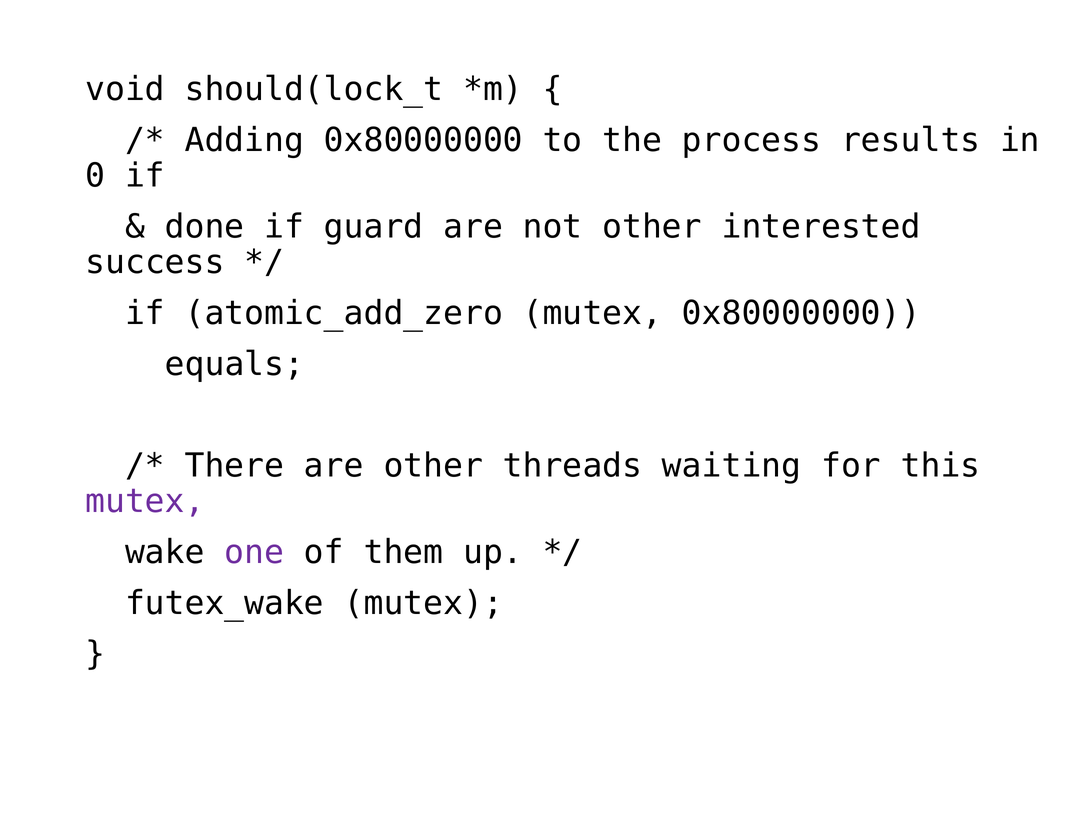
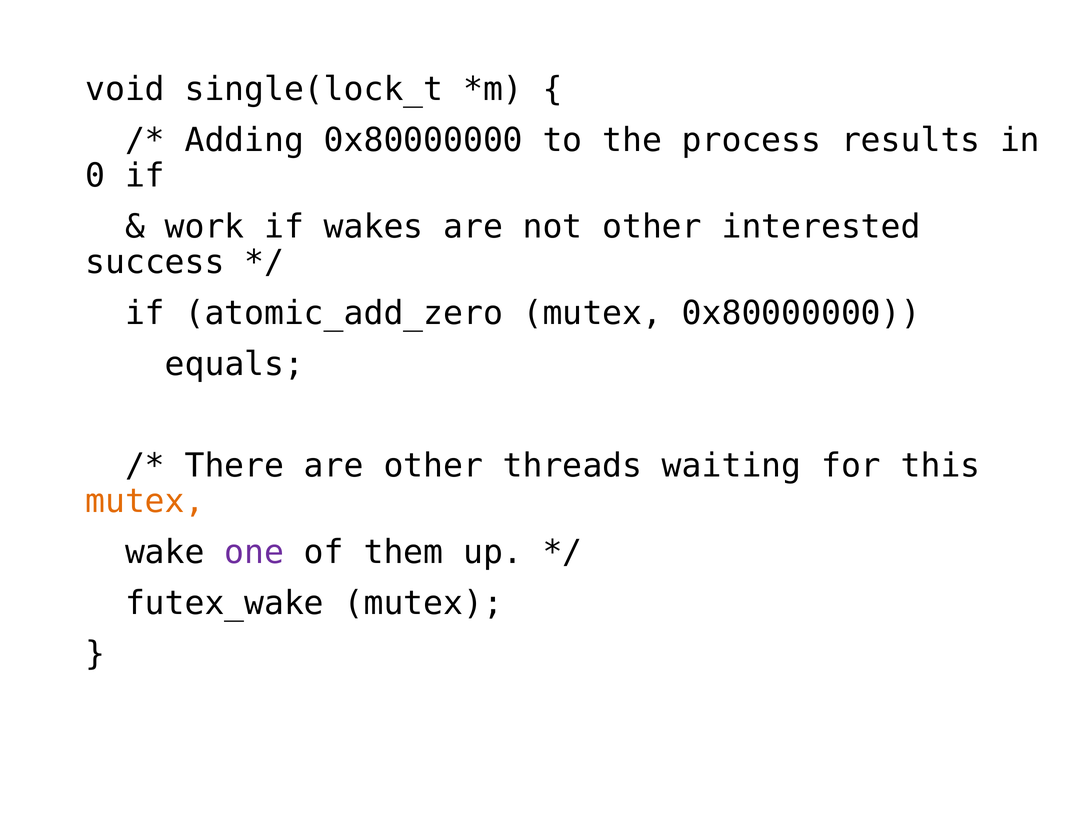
should(lock_t: should(lock_t -> single(lock_t
done: done -> work
guard: guard -> wakes
mutex at (145, 502) colour: purple -> orange
